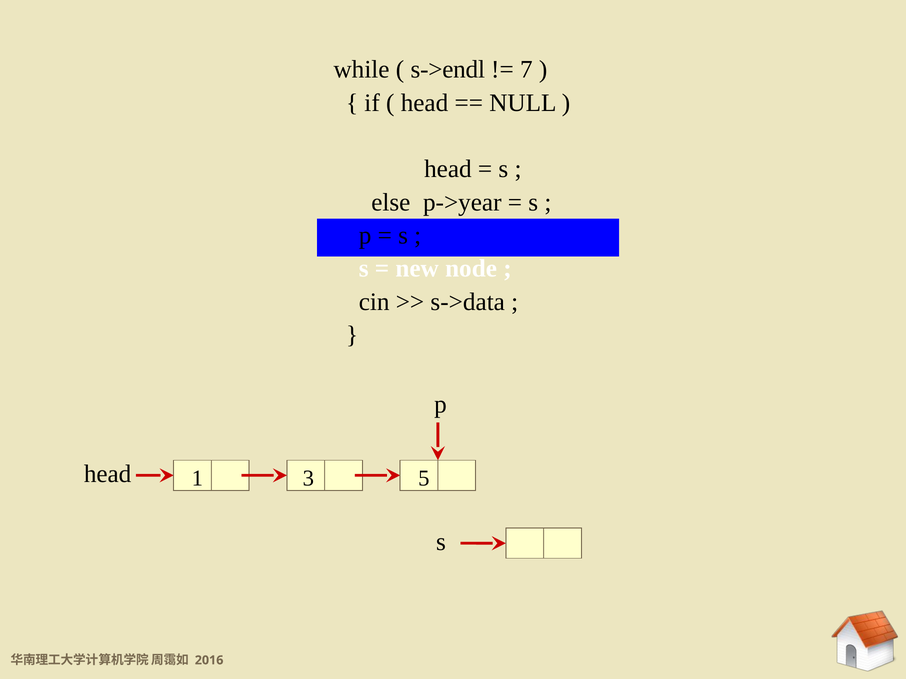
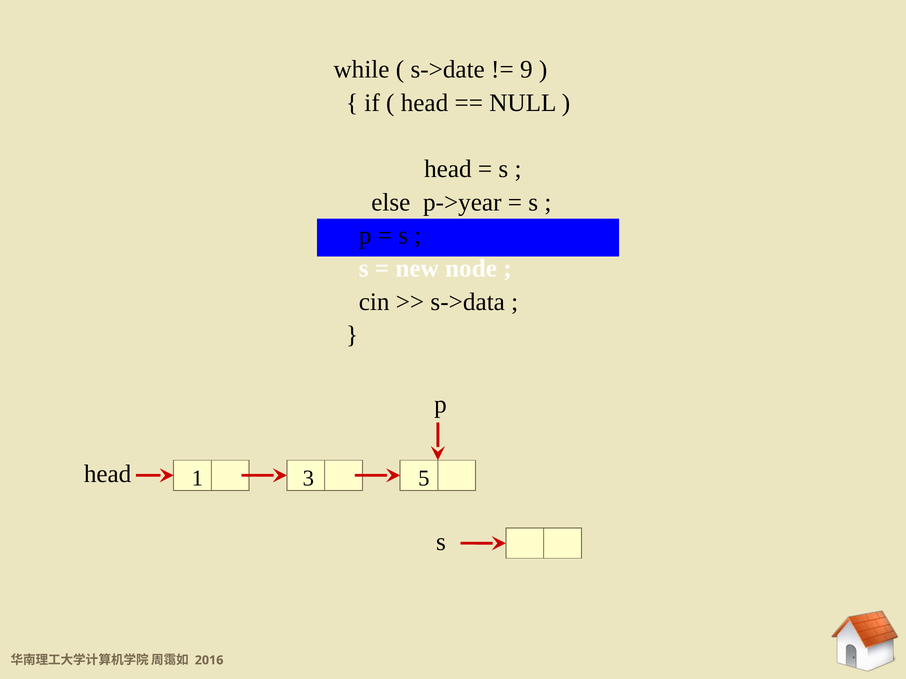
s->endl: s->endl -> s->date
7: 7 -> 9
